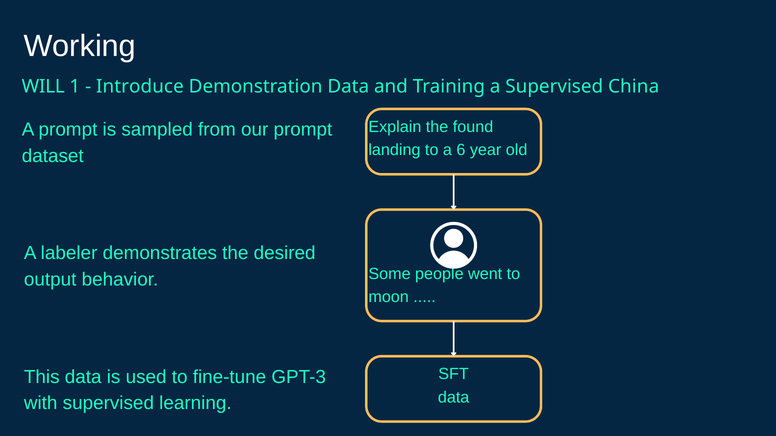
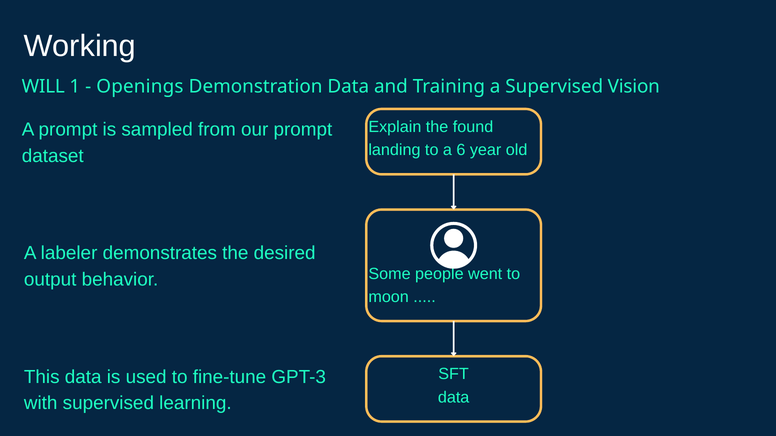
Introduce: Introduce -> Openings
China: China -> Vision
